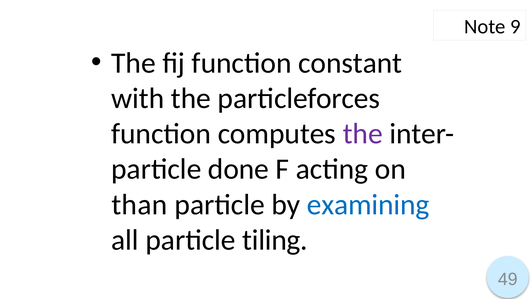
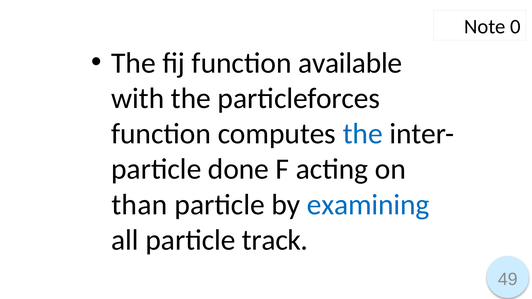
9: 9 -> 0
constant: constant -> available
the at (363, 134) colour: purple -> blue
tiling: tiling -> track
